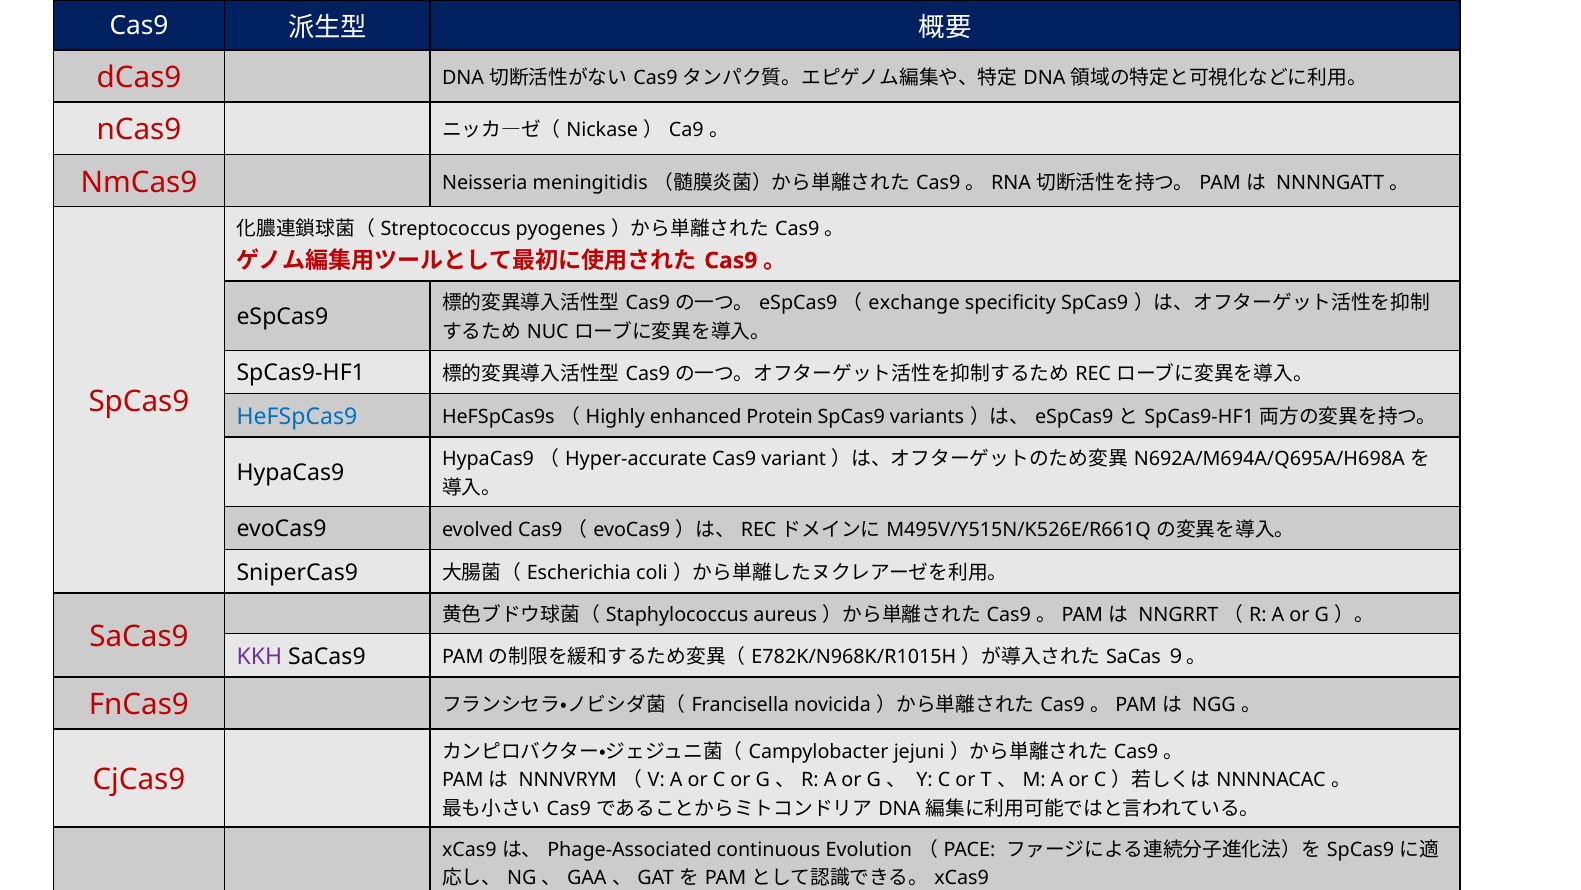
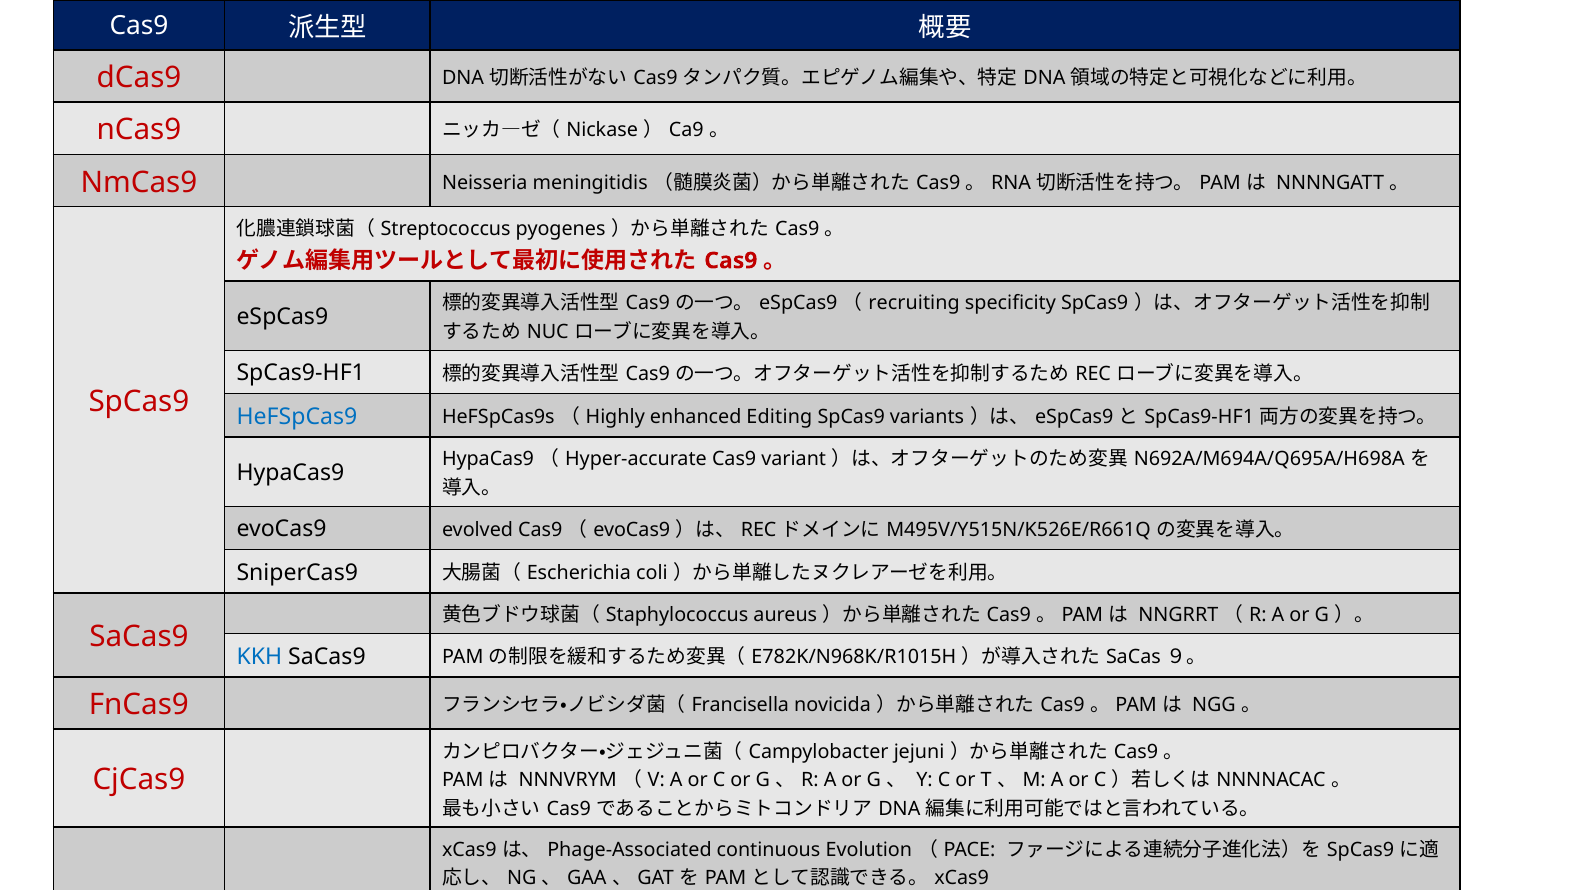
exchange: exchange -> recruiting
Protein: Protein -> Editing
KKH colour: purple -> blue
